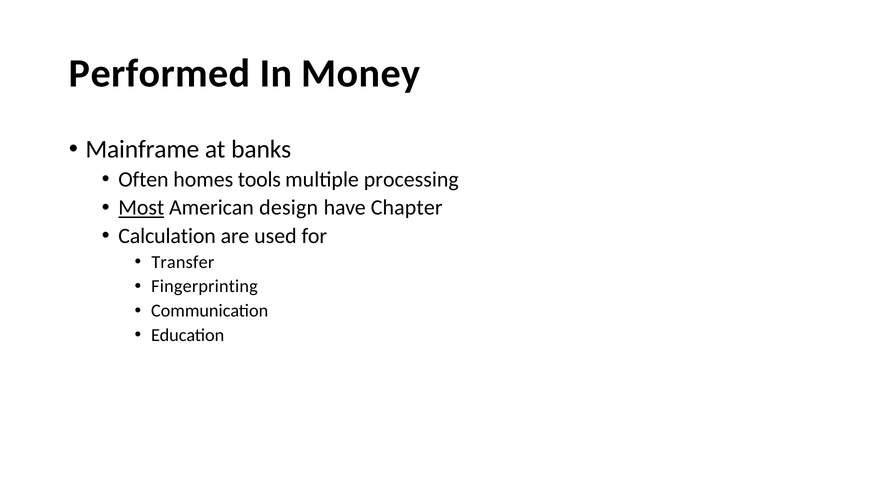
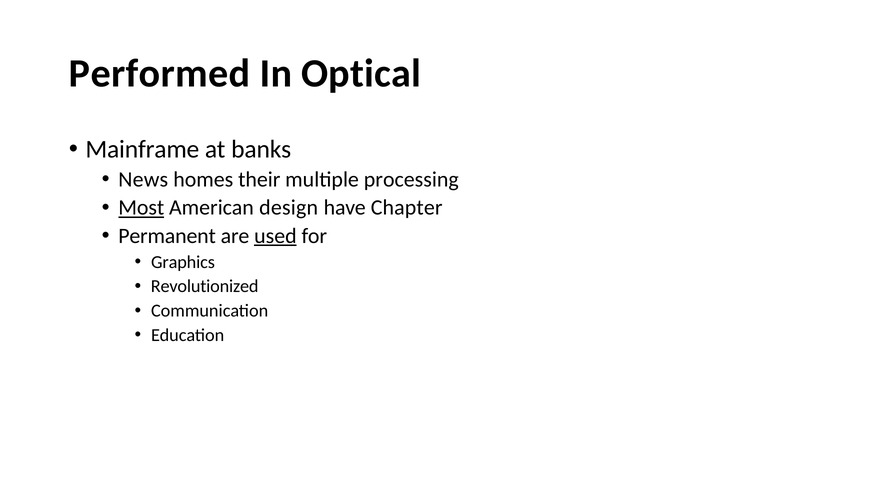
Money: Money -> Optical
Often: Often -> News
tools: tools -> their
Calculation: Calculation -> Permanent
used underline: none -> present
Transfer: Transfer -> Graphics
Fingerprinting: Fingerprinting -> Revolutionized
